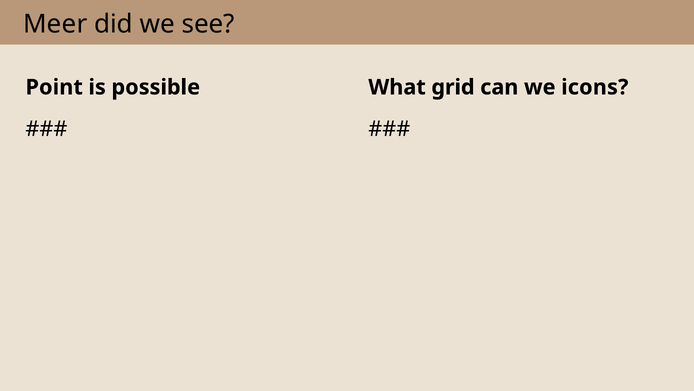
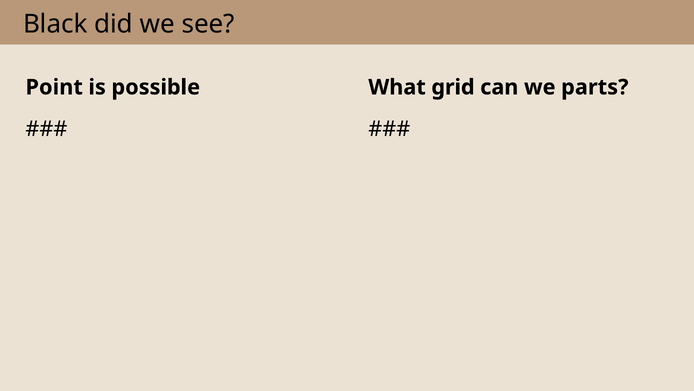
Meer: Meer -> Black
icons: icons -> parts
